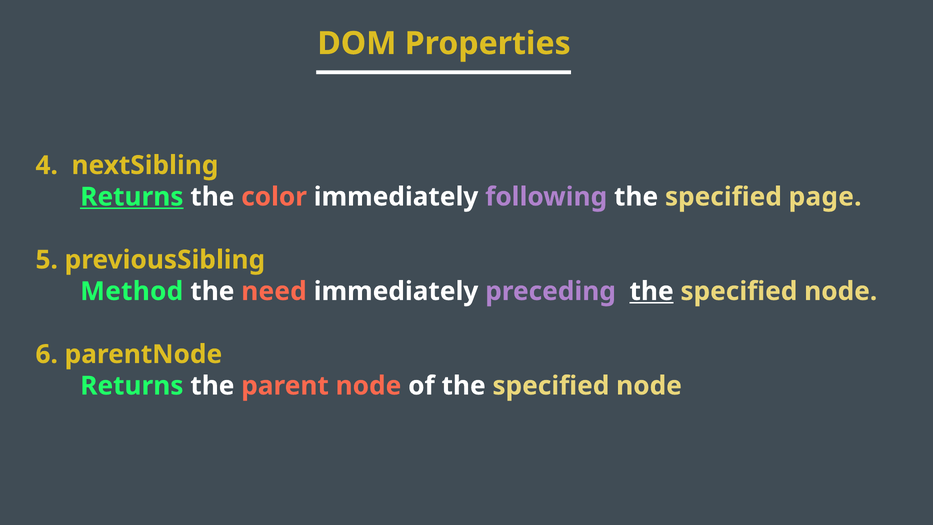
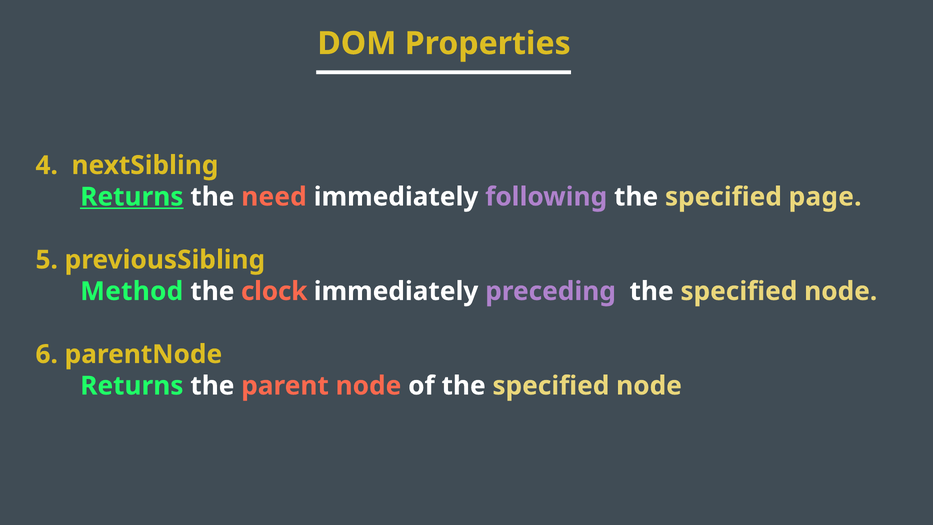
color: color -> need
need: need -> clock
the at (652, 291) underline: present -> none
